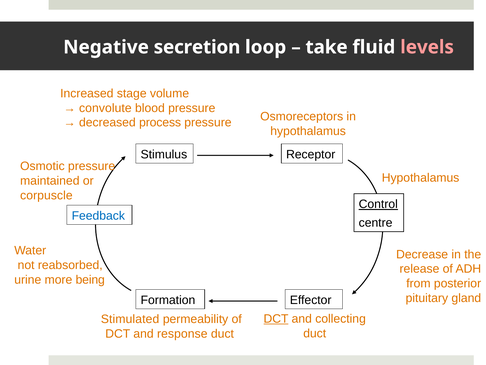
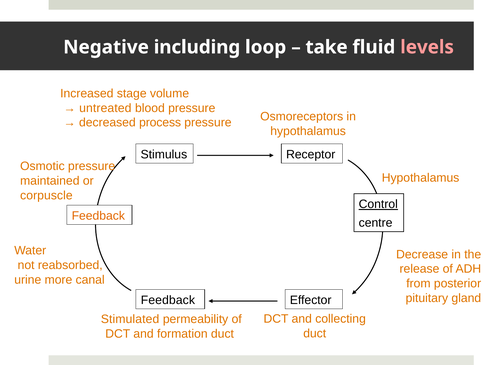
secretion: secretion -> including
convolute: convolute -> untreated
Feedback at (98, 215) colour: blue -> orange
being: being -> canal
Formation at (168, 300): Formation -> Feedback
DCT at (276, 318) underline: present -> none
response: response -> formation
